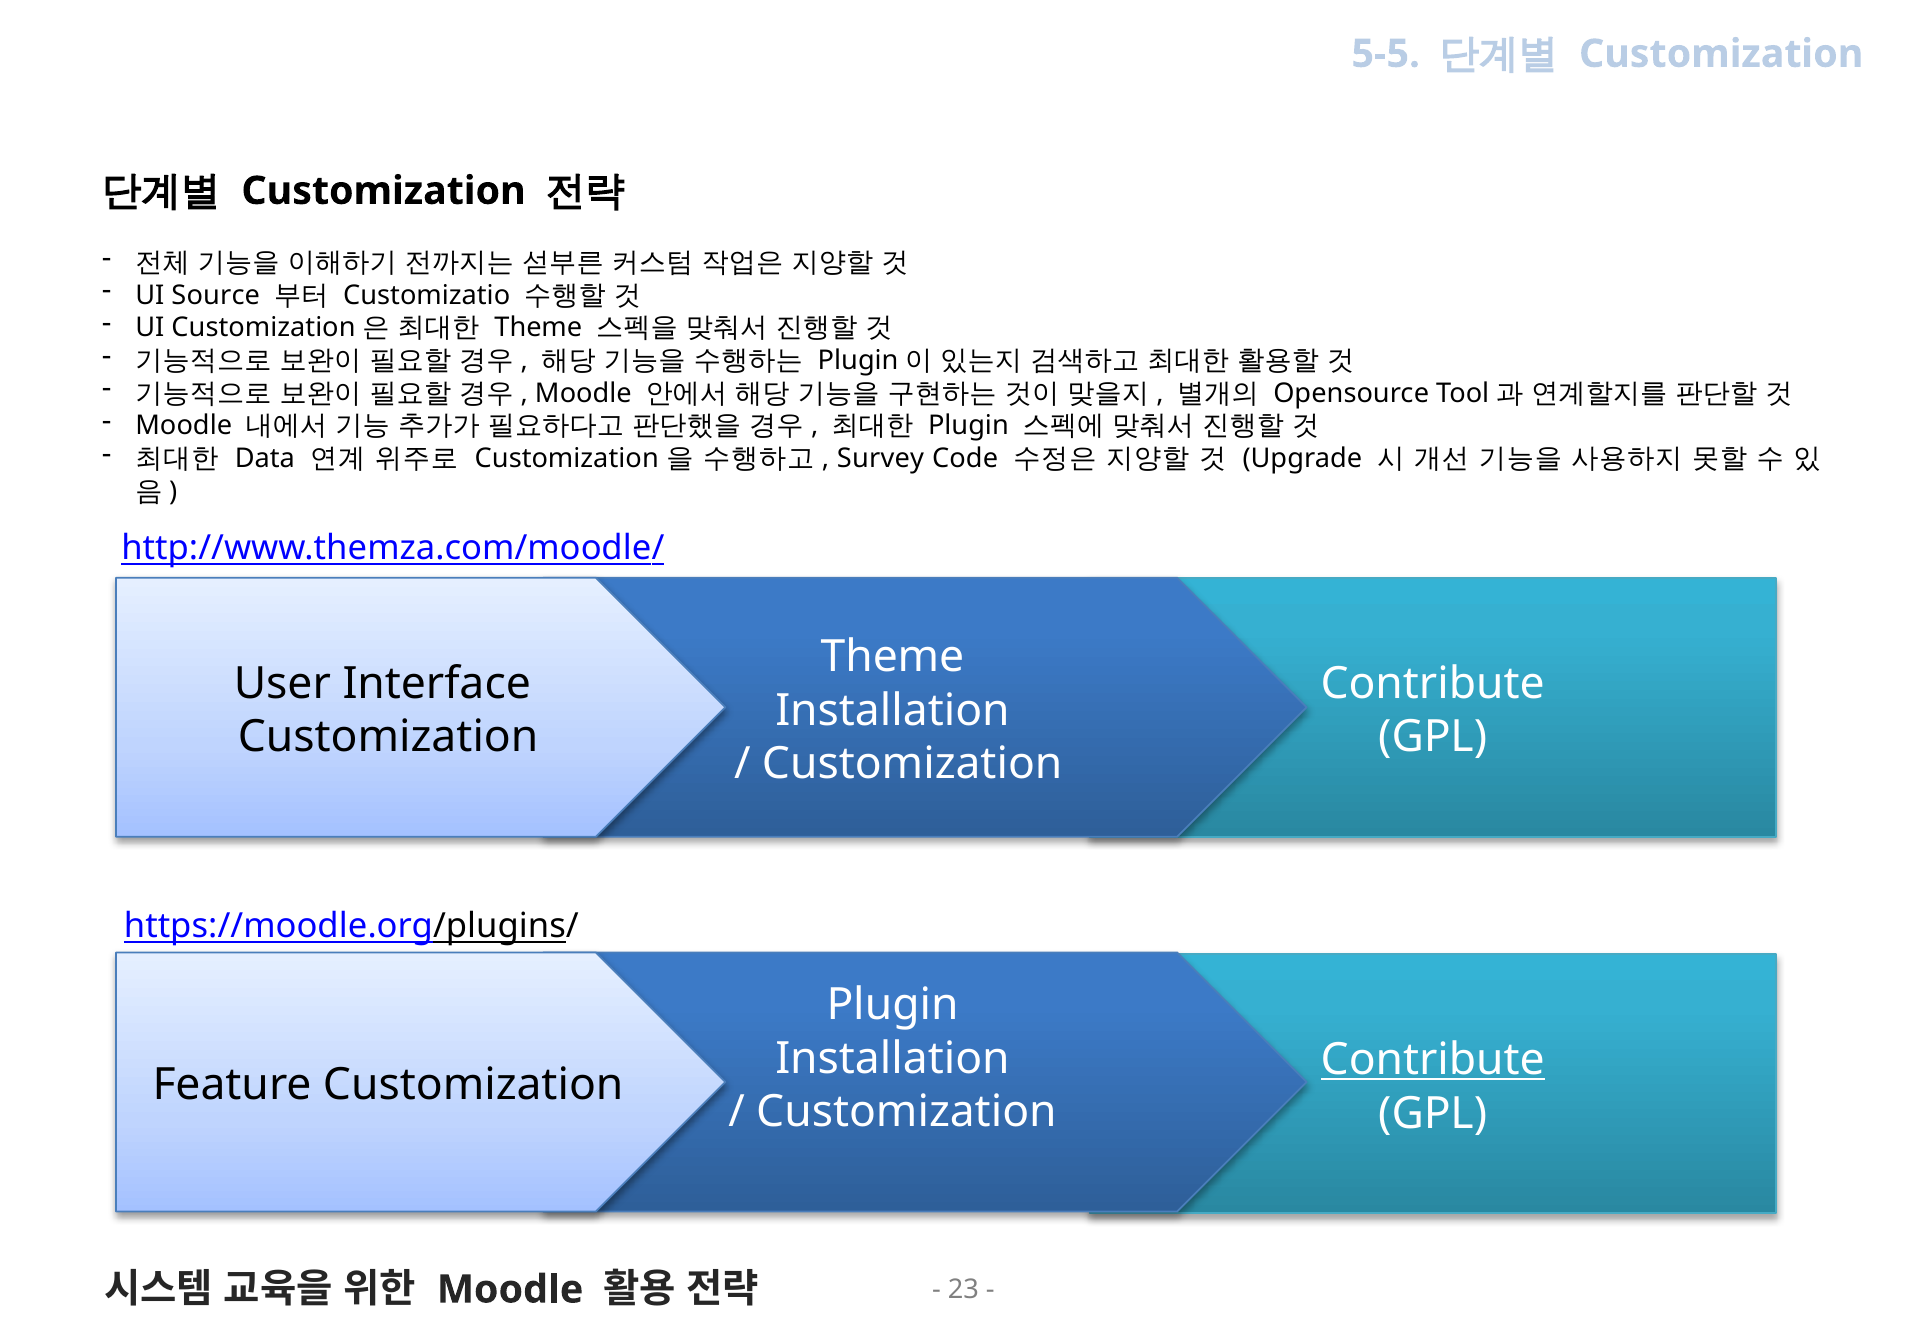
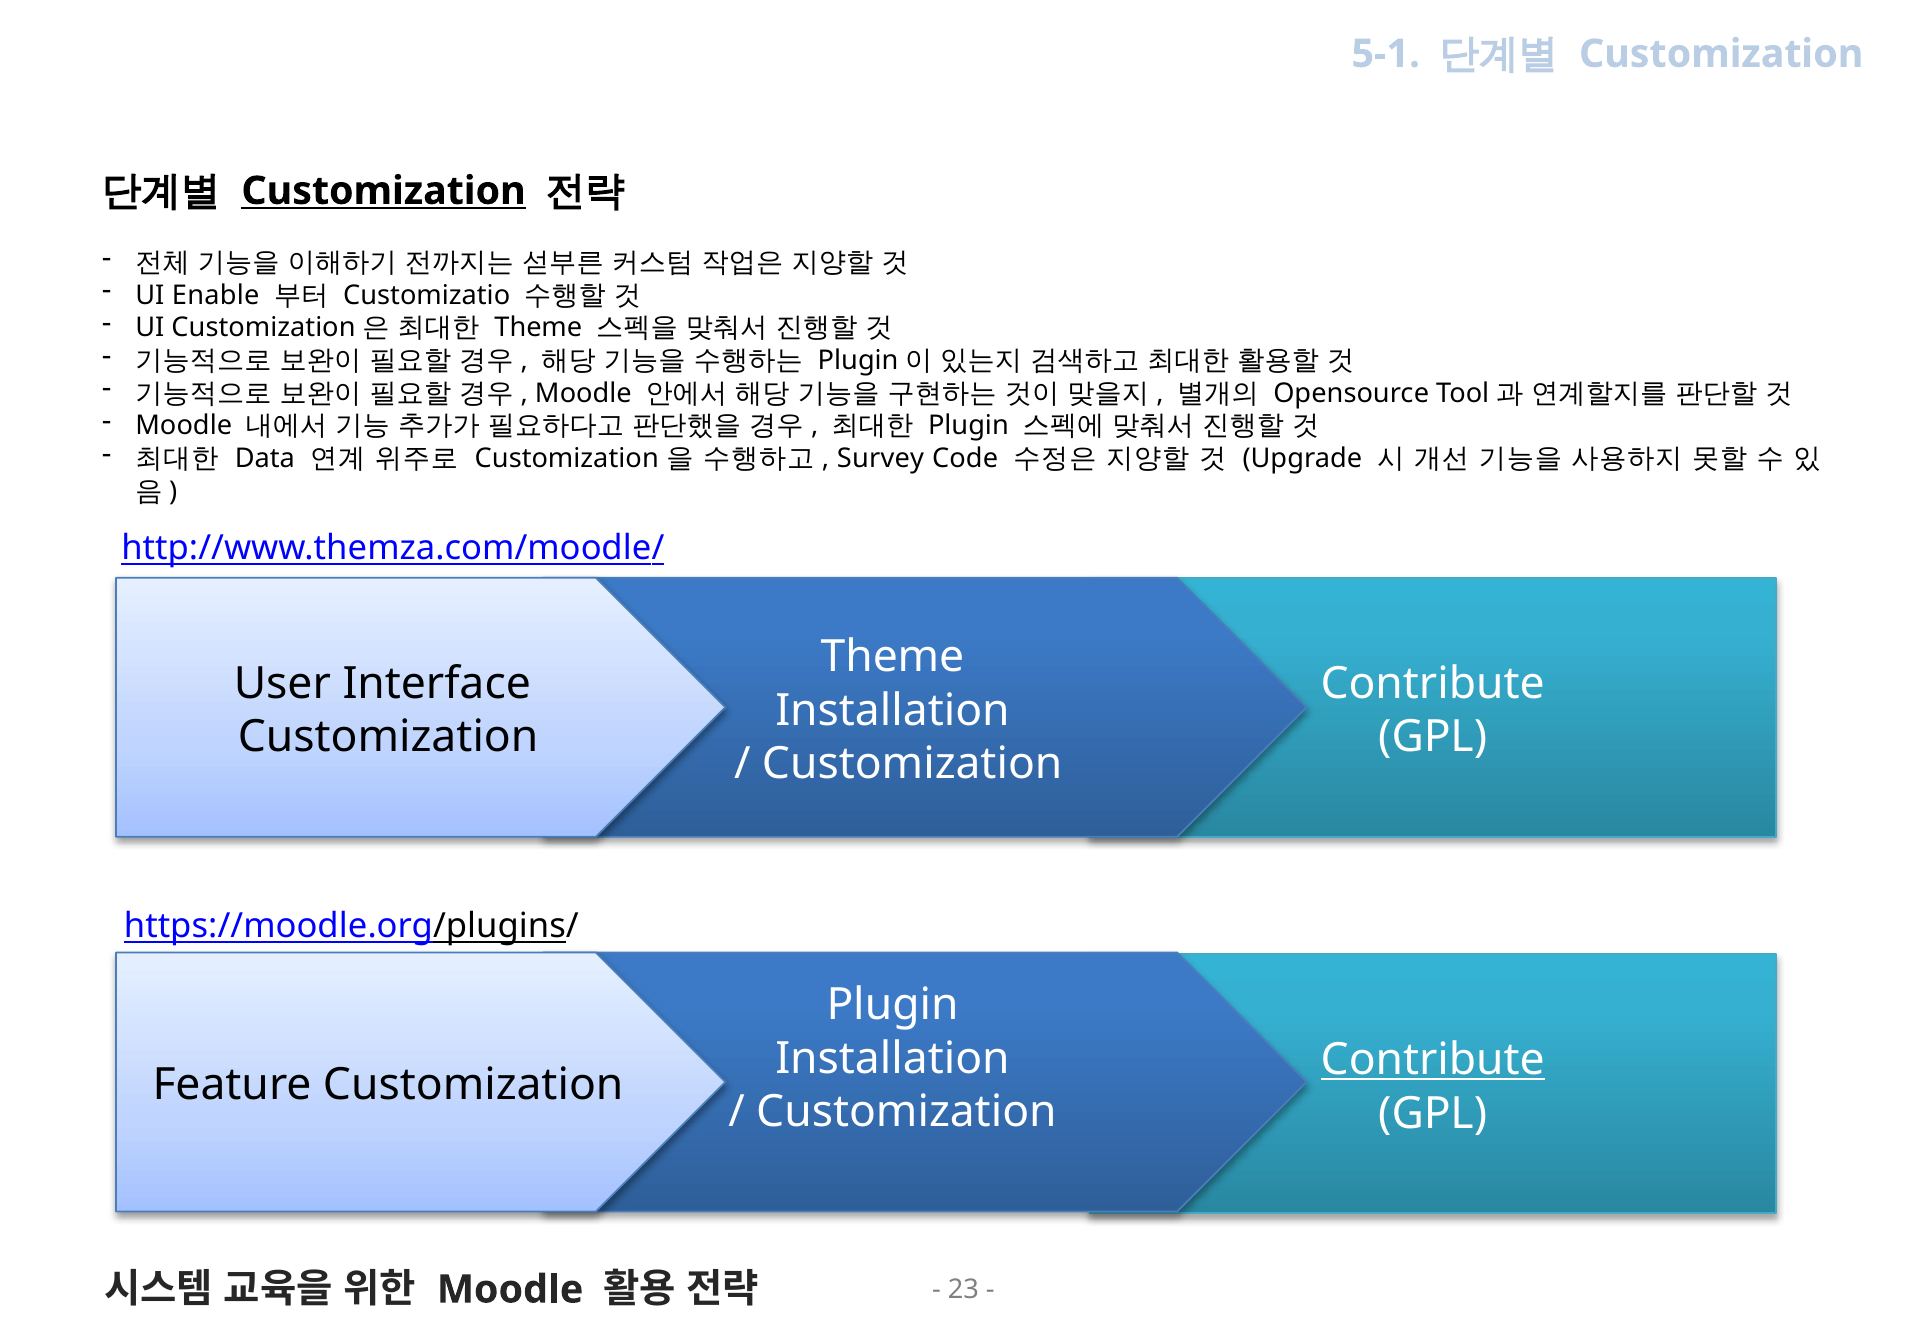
5-5: 5-5 -> 5-1
Customization at (384, 191) underline: none -> present
Source: Source -> Enable
